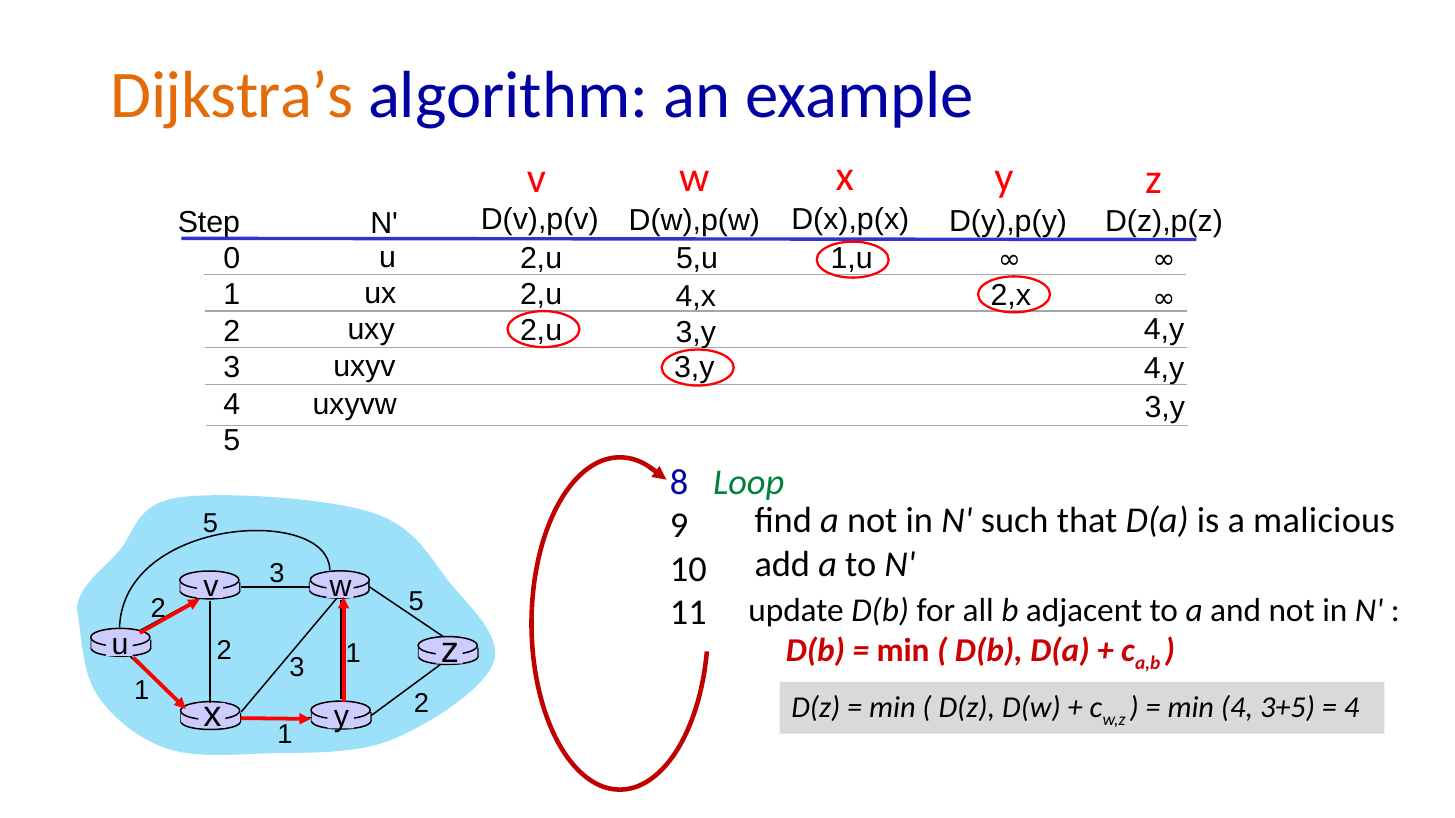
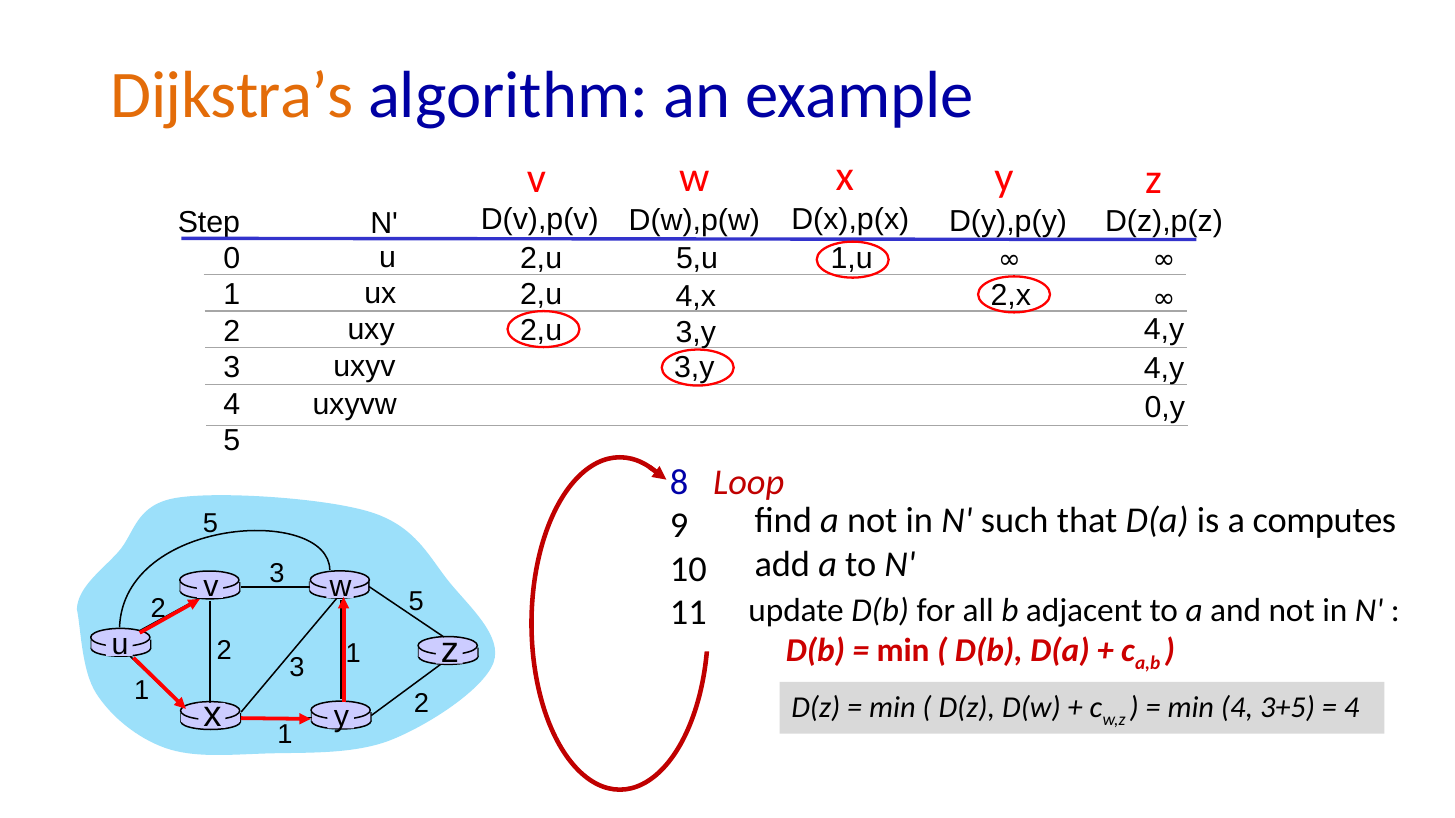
uxyvw 3,y: 3,y -> 0,y
Loop colour: green -> red
malicious: malicious -> computes
